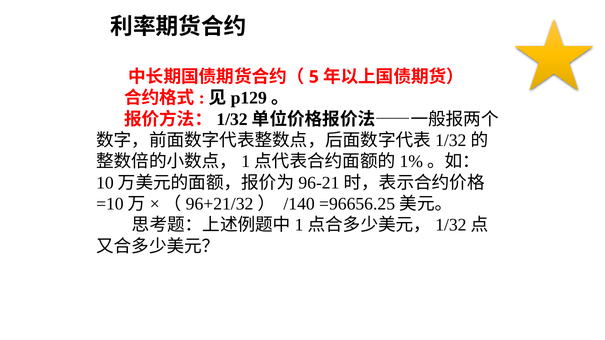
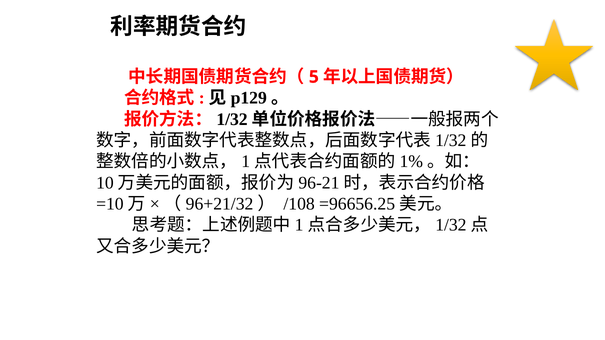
/140: /140 -> /108
